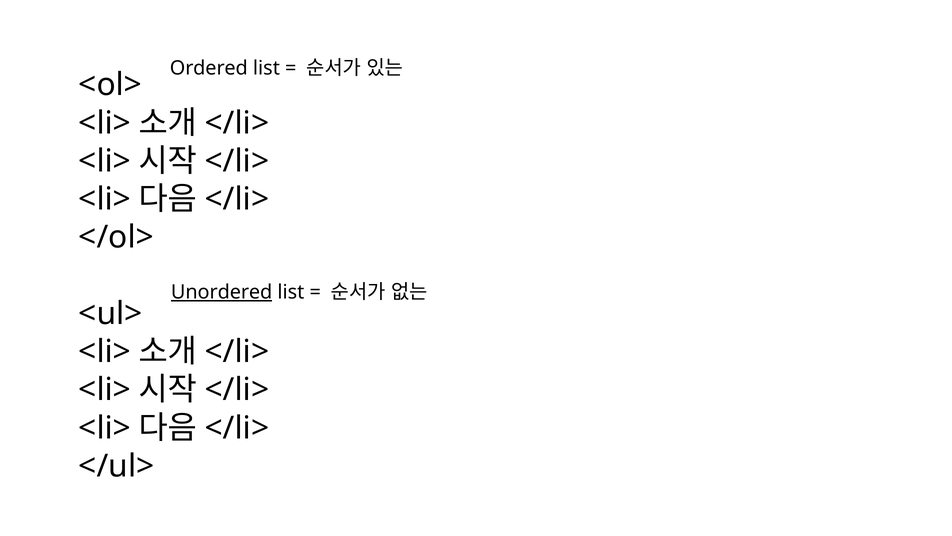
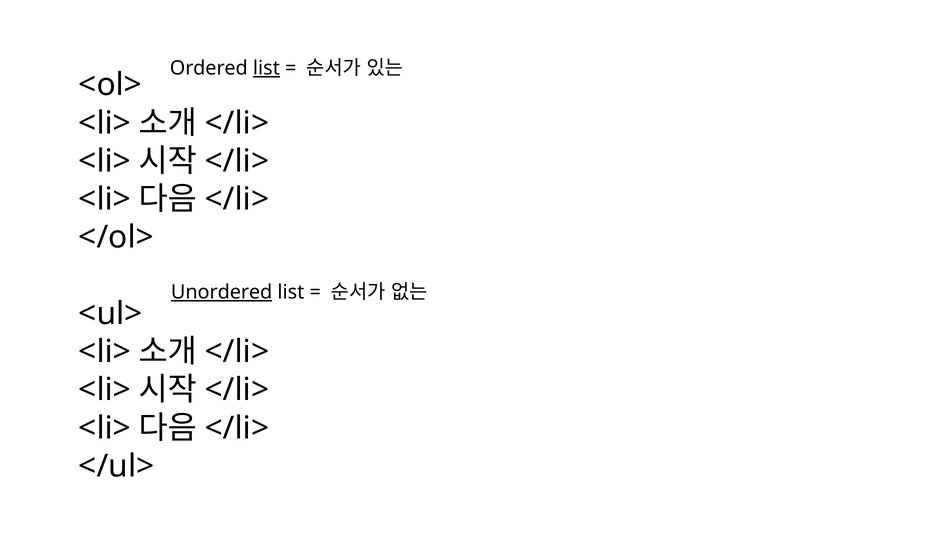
list at (266, 68) underline: none -> present
